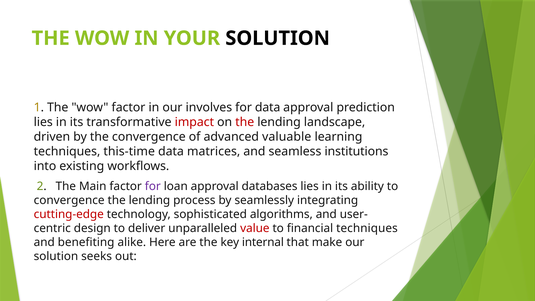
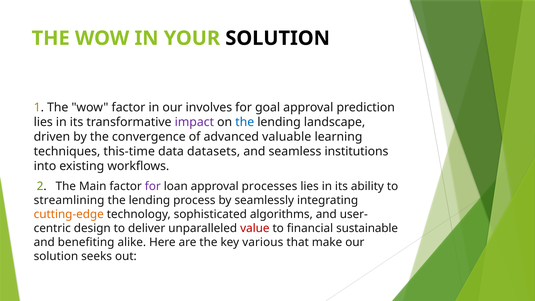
for data: data -> goal
impact colour: red -> purple
the at (245, 122) colour: red -> blue
matrices: matrices -> datasets
databases: databases -> processes
convergence at (69, 200): convergence -> streamlining
cutting-edge colour: red -> orange
financial techniques: techniques -> sustainable
internal: internal -> various
